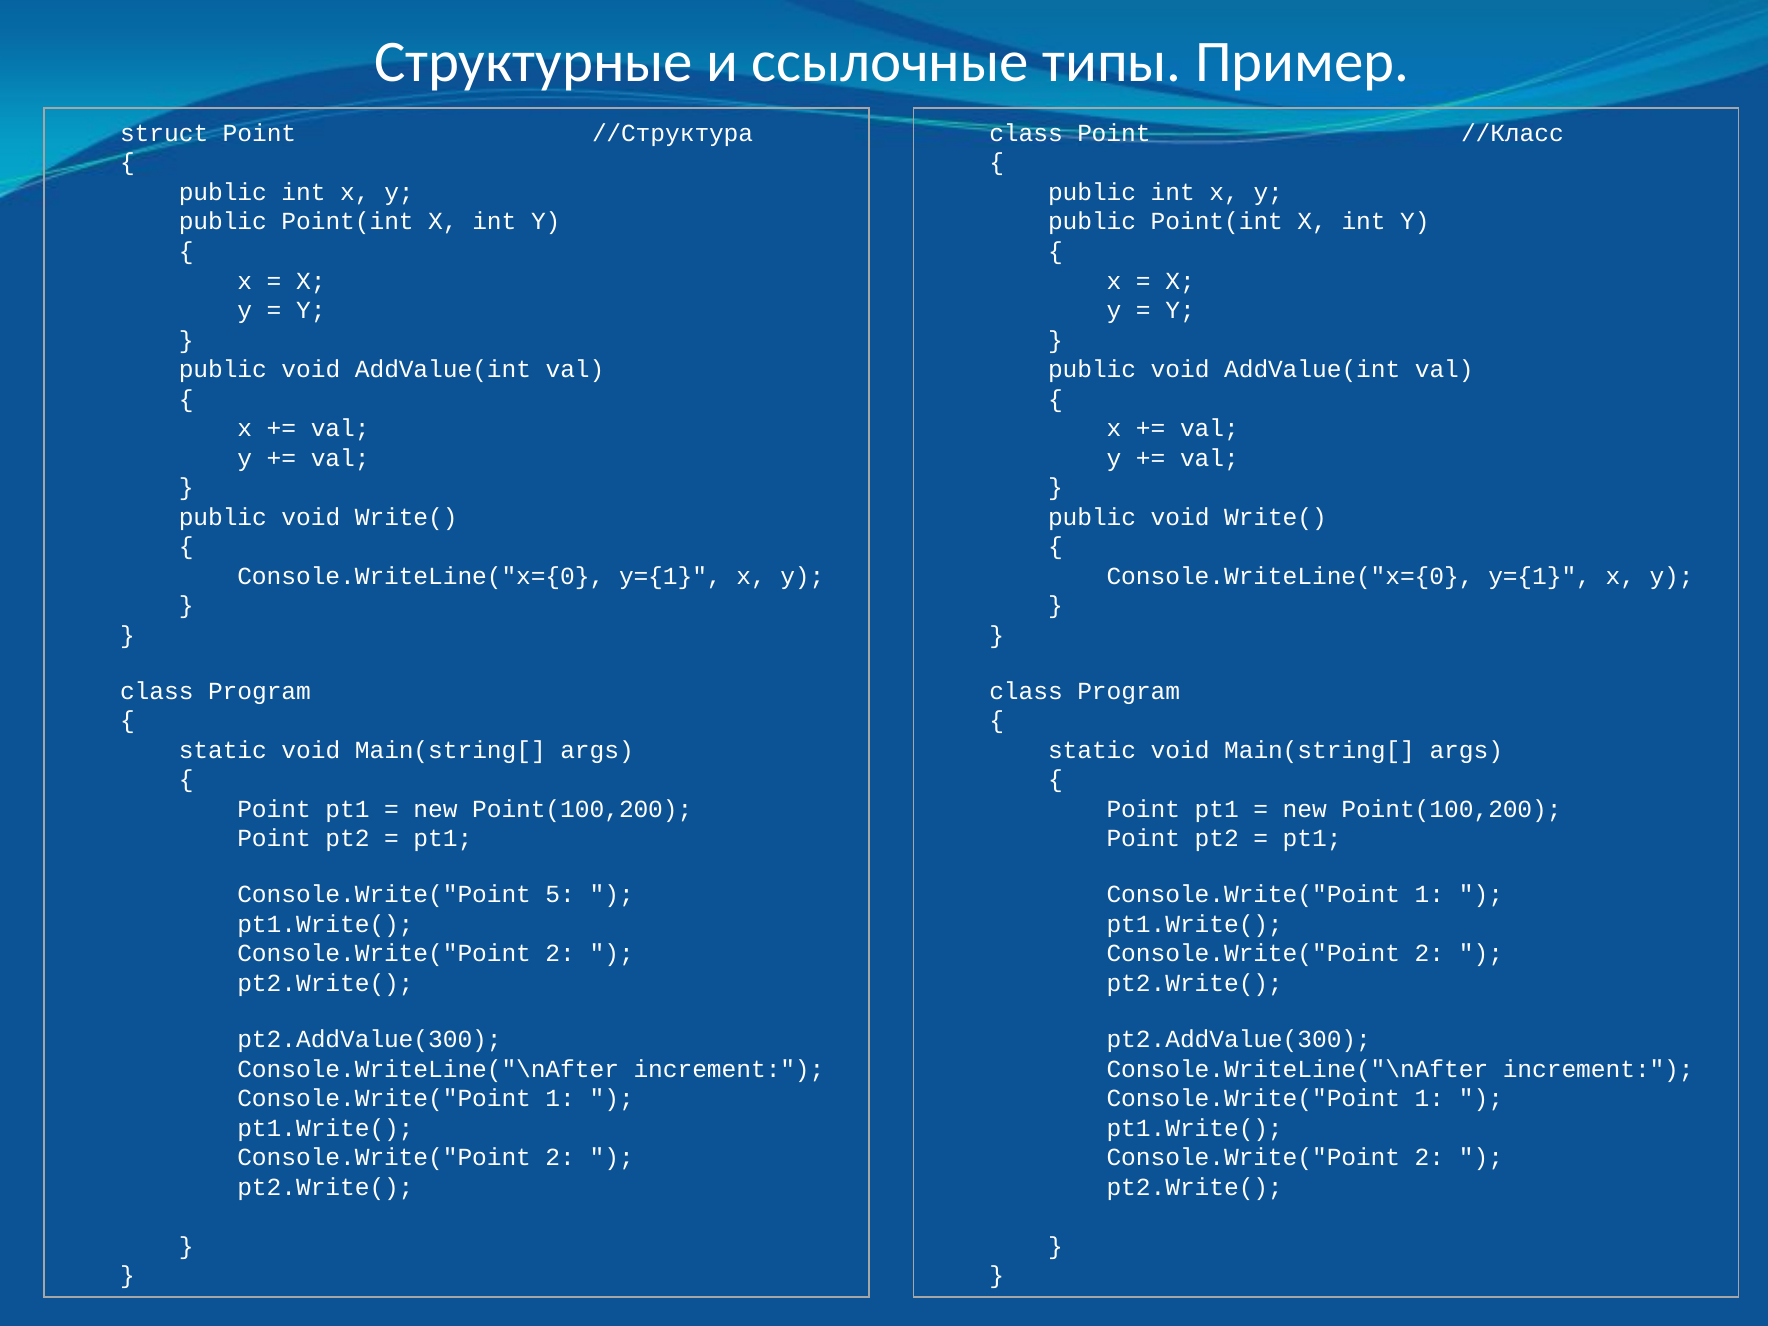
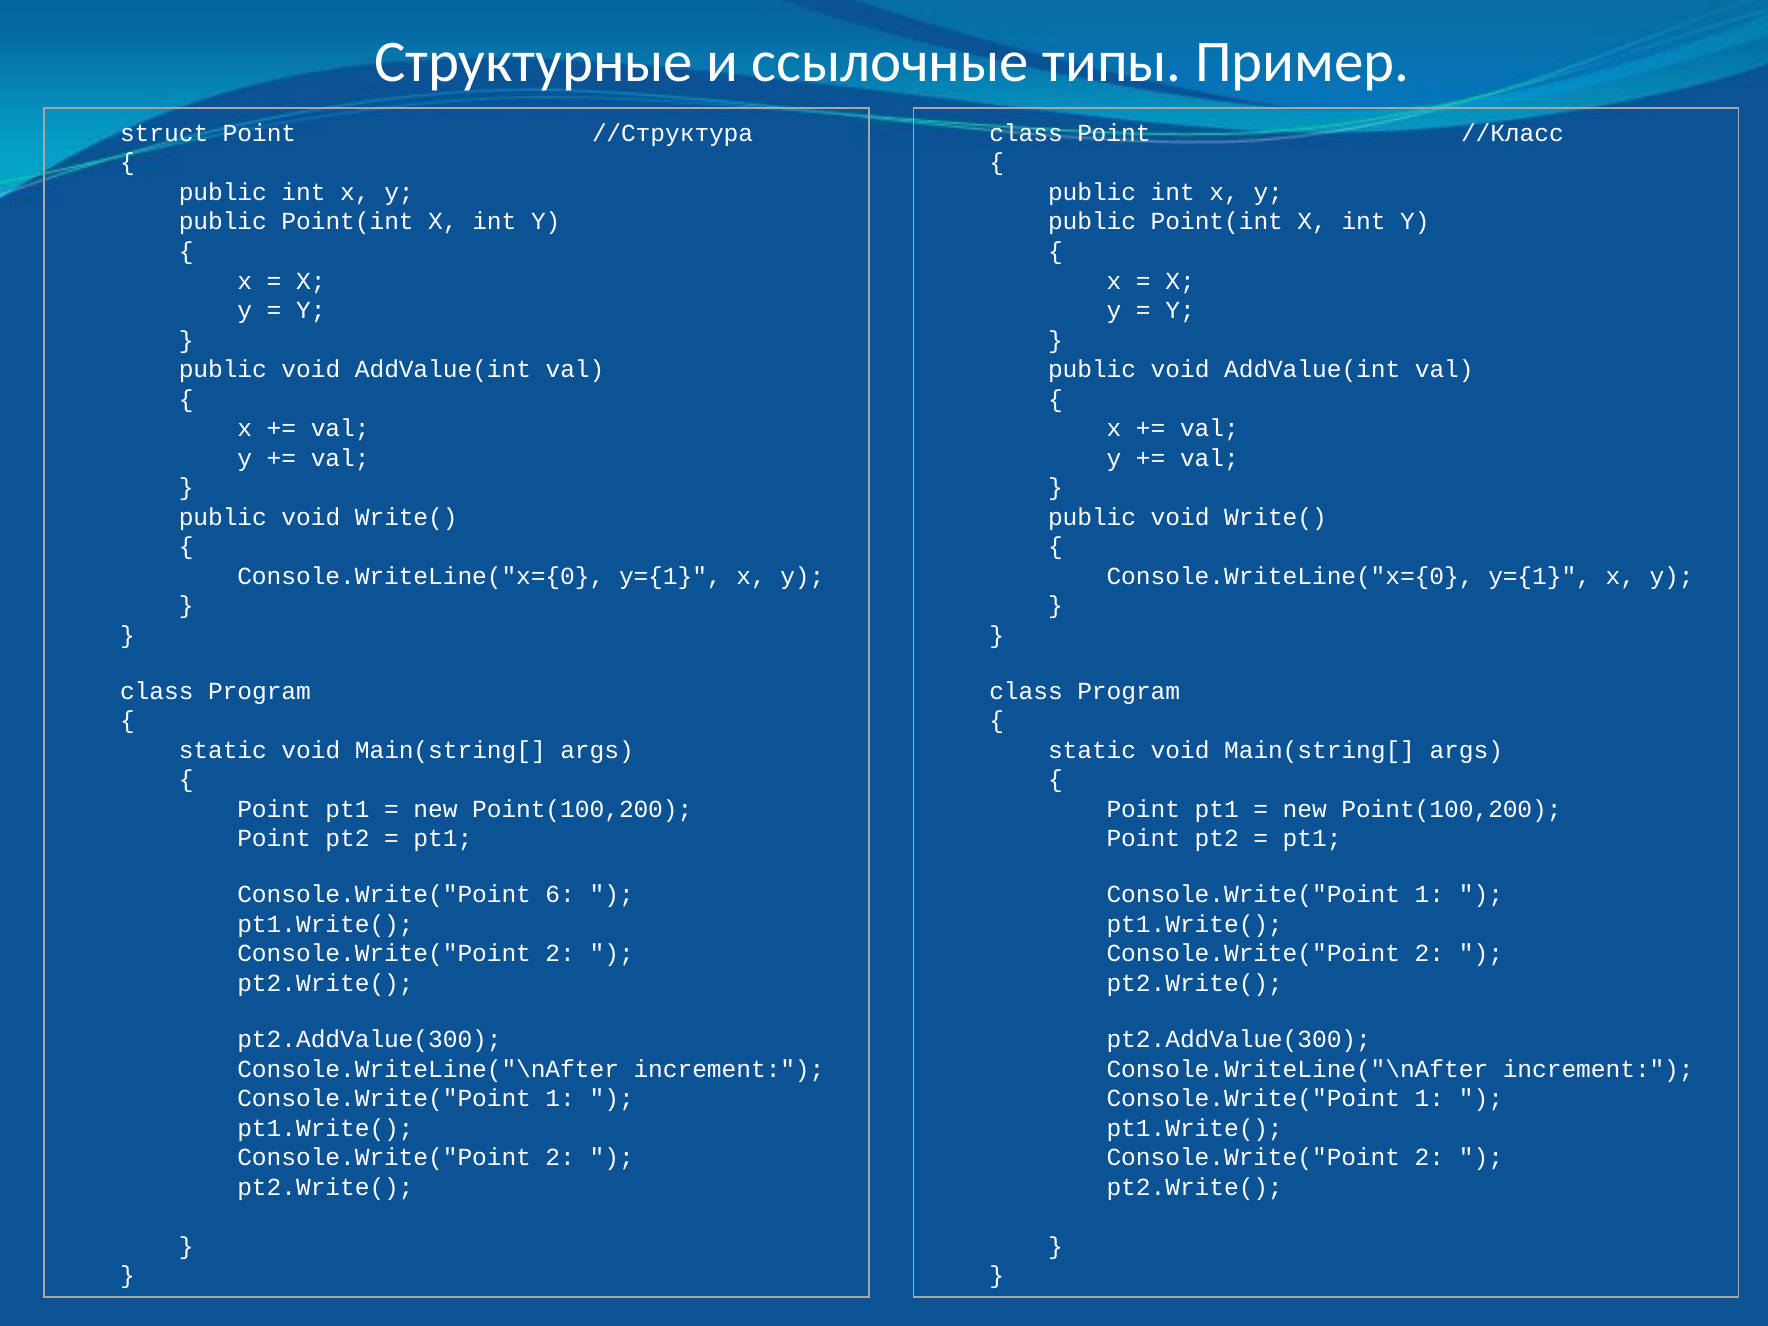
5: 5 -> 6
